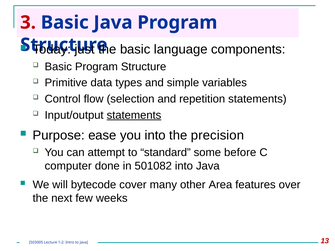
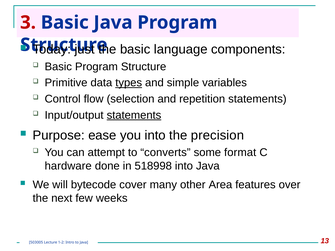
types underline: none -> present
standard: standard -> converts
before: before -> format
computer: computer -> hardware
501082: 501082 -> 518998
